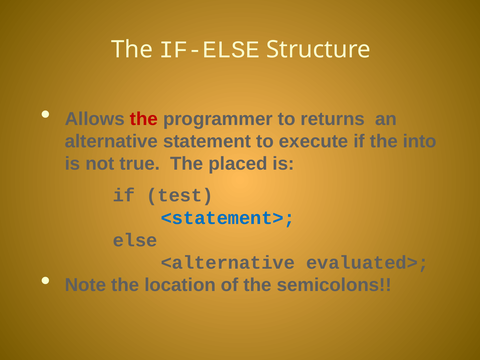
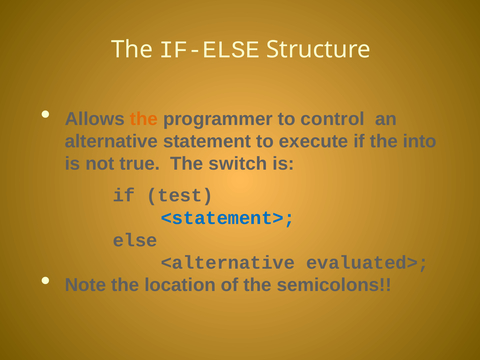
the at (144, 119) colour: red -> orange
returns: returns -> control
placed: placed -> switch
